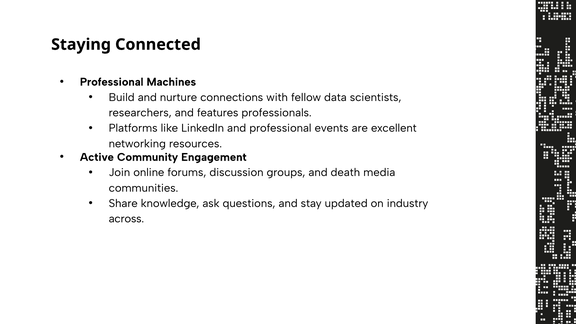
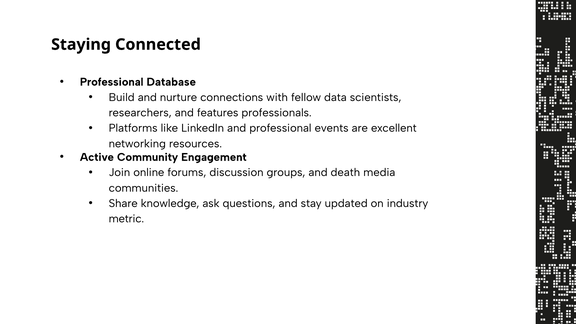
Machines: Machines -> Database
across: across -> metric
